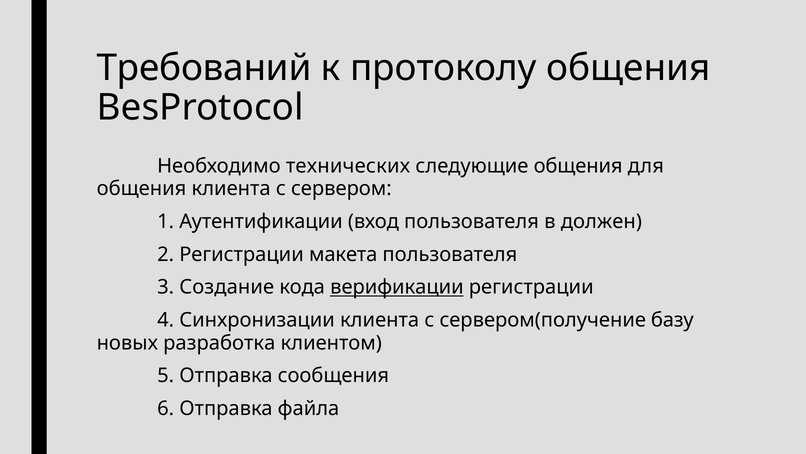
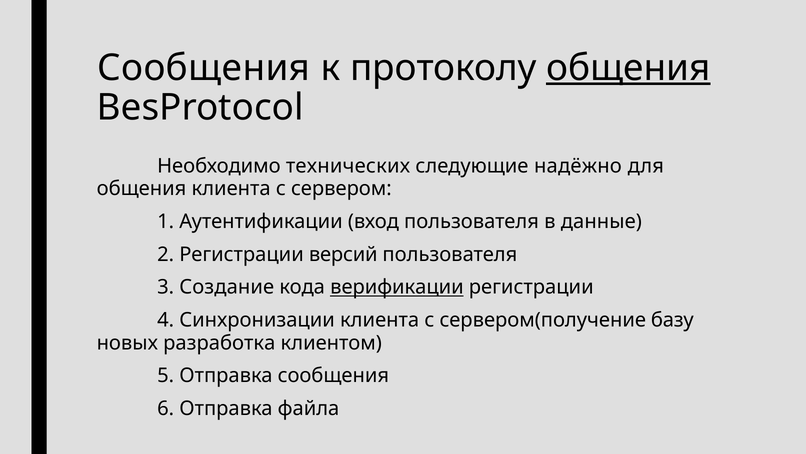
Требований at (204, 68): Требований -> Сообщения
общения at (628, 68) underline: none -> present
следующие общения: общения -> надёжно
должен: должен -> данные
макета: макета -> версий
